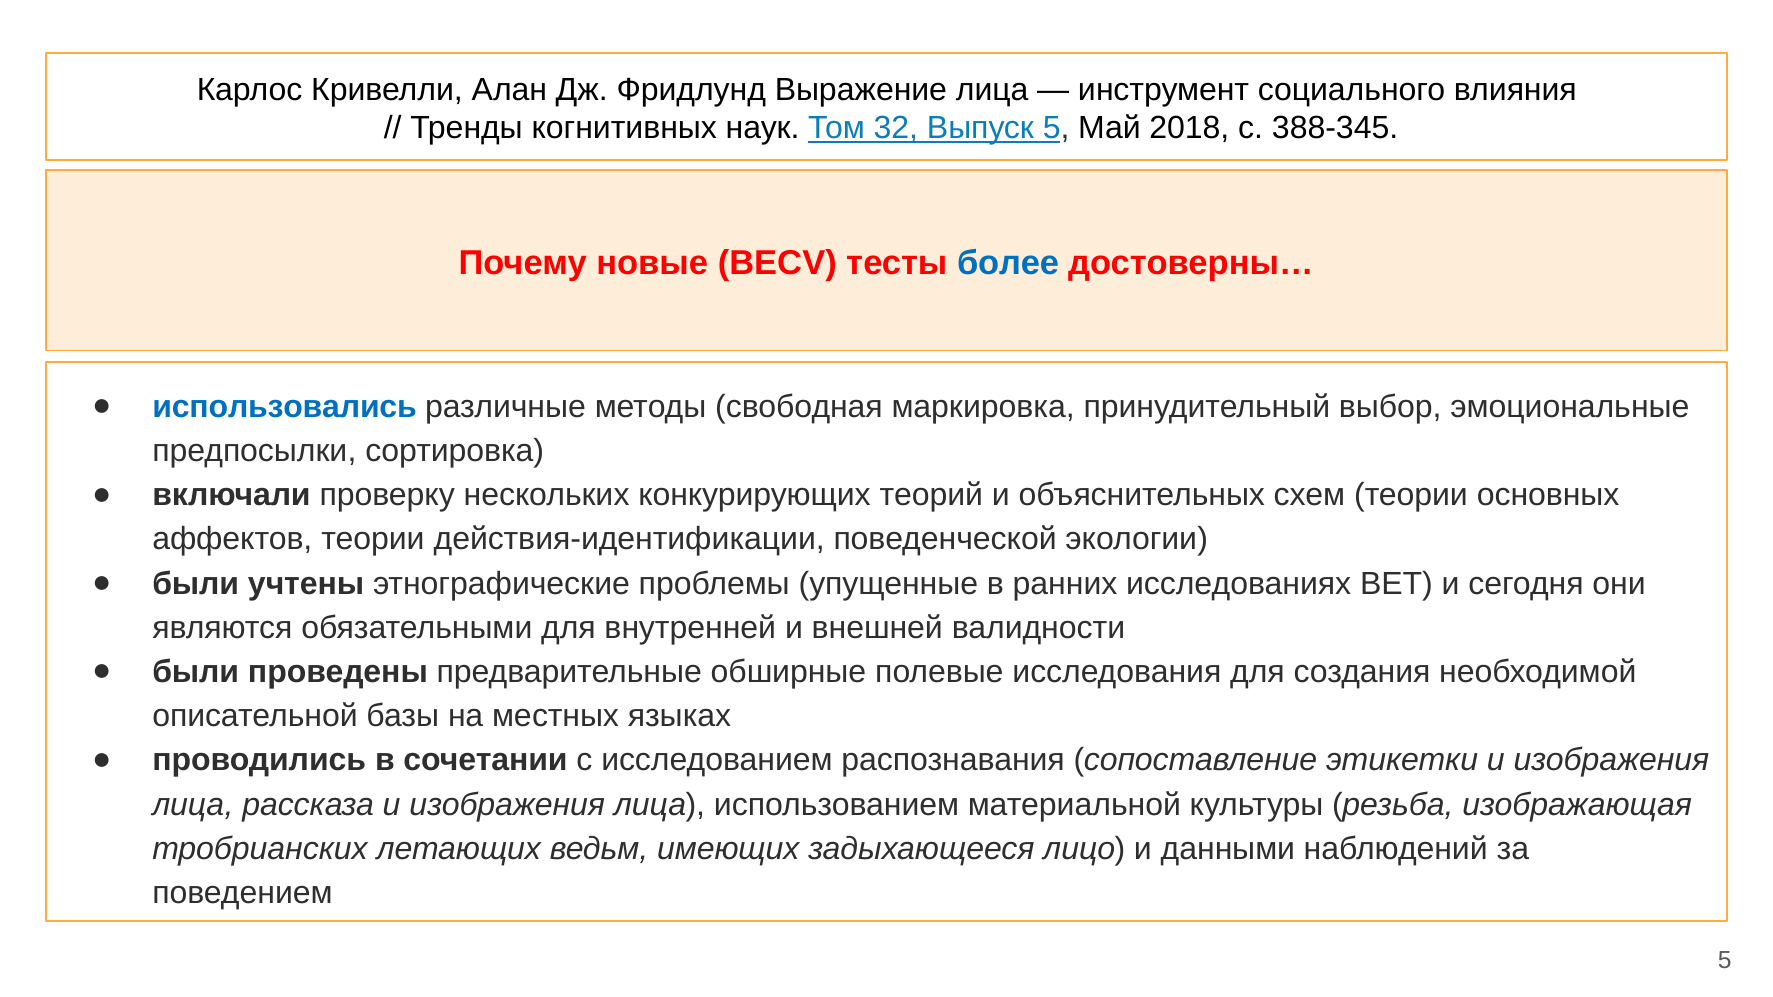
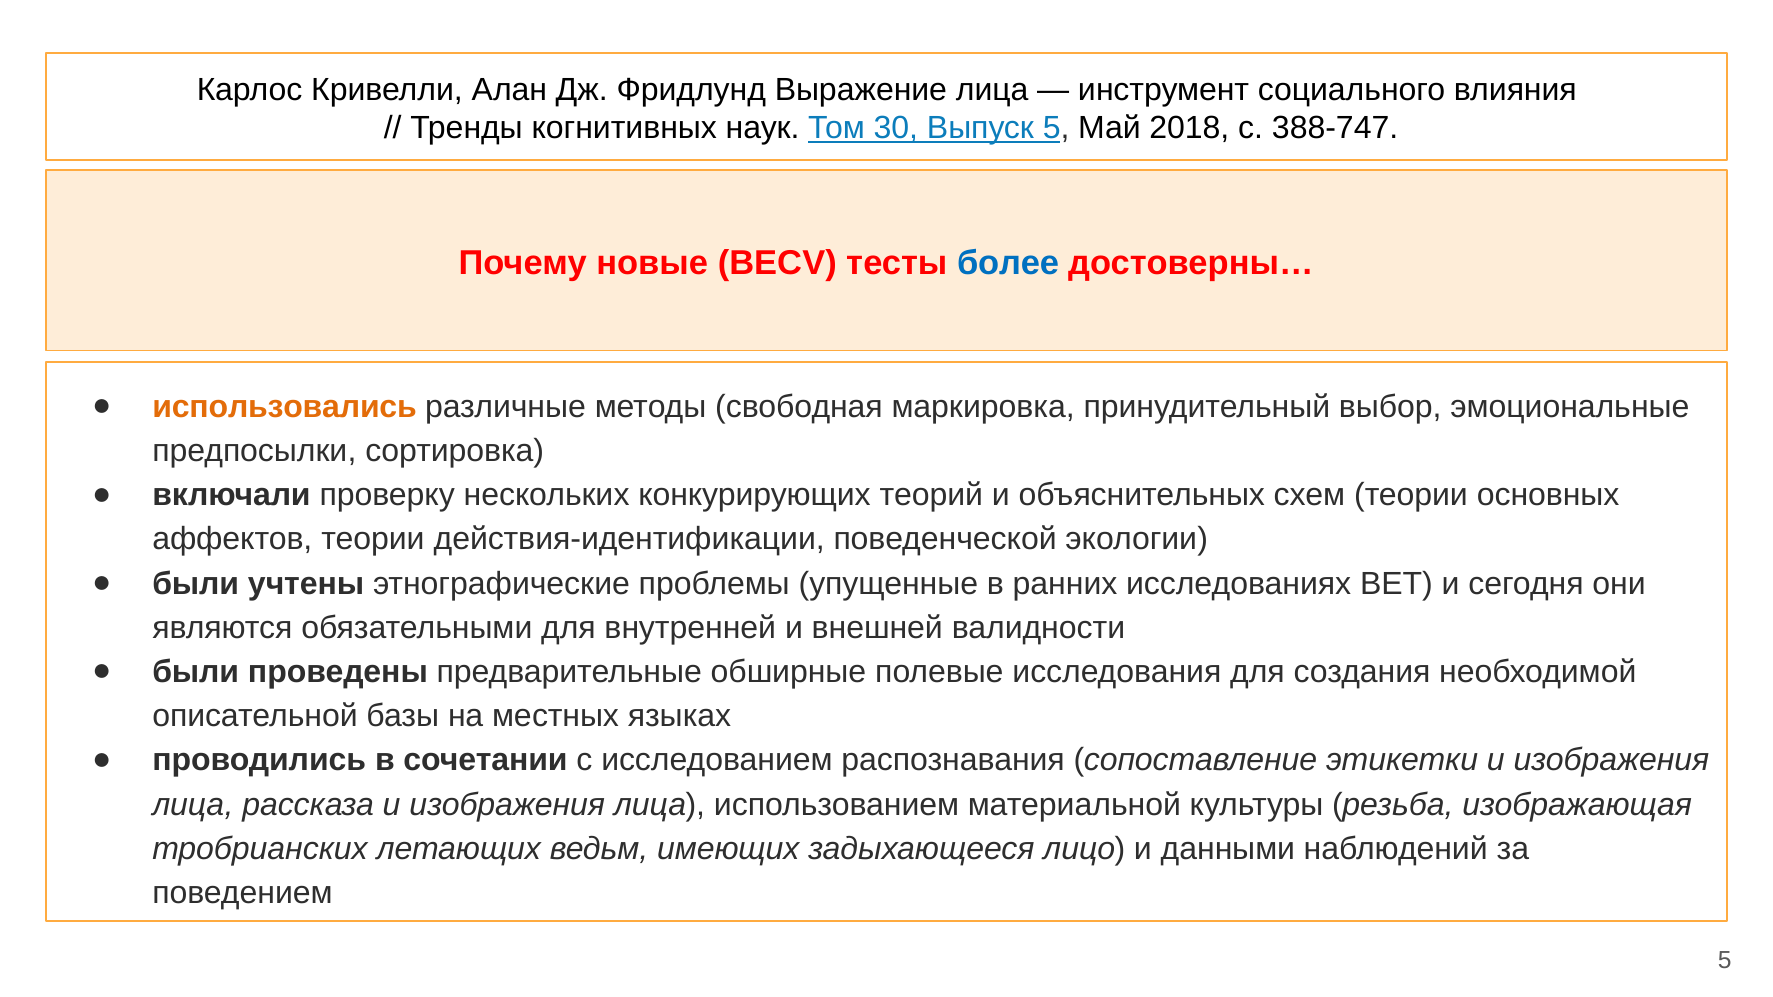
32: 32 -> 30
388-345: 388-345 -> 388-747
использовались colour: blue -> orange
